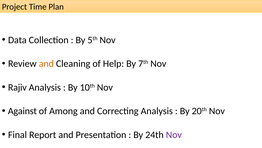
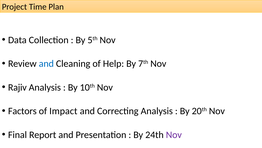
and at (46, 63) colour: orange -> blue
Against: Against -> Factors
Among: Among -> Impact
